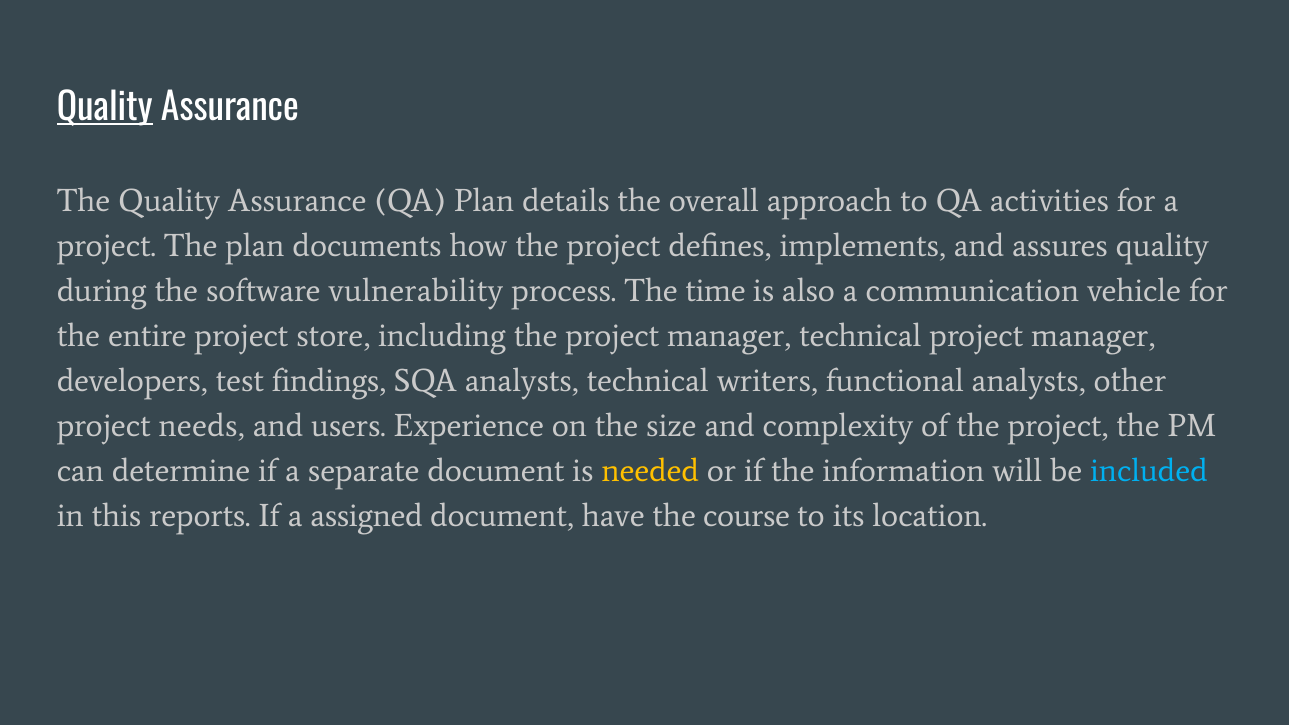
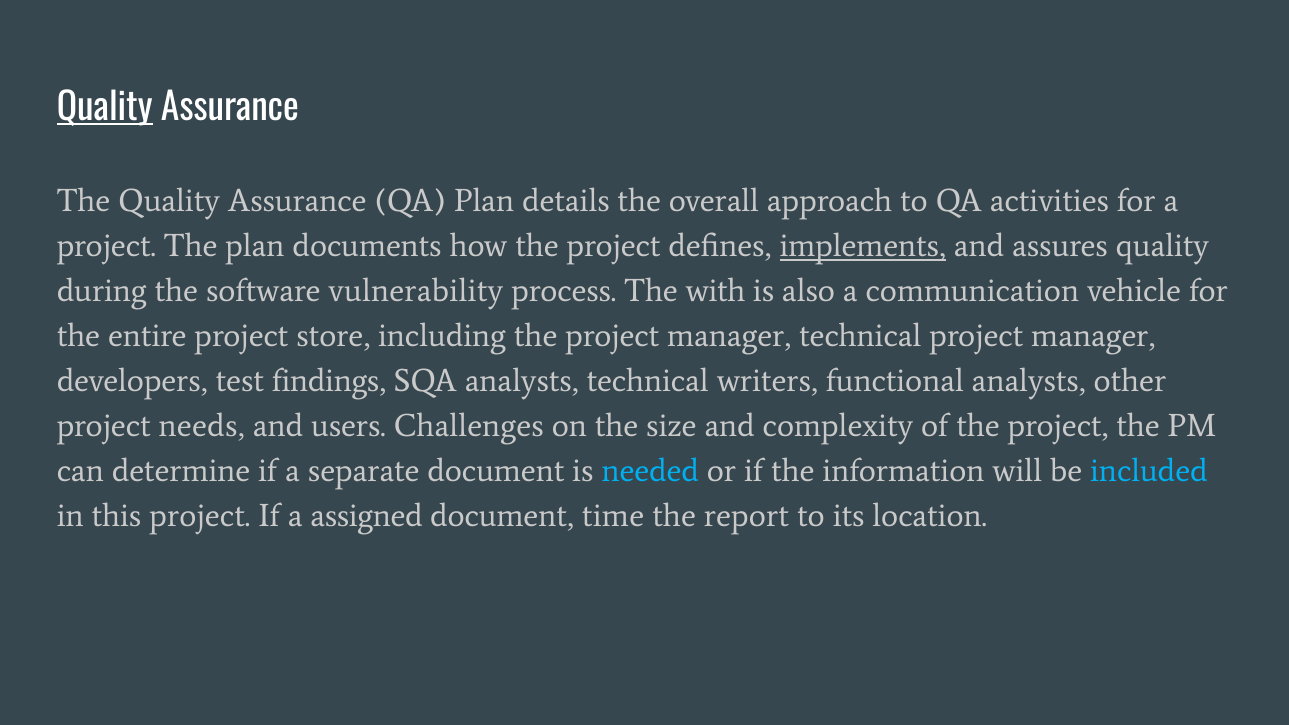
implements underline: none -> present
time: time -> with
Experience: Experience -> Challenges
needed colour: yellow -> light blue
this reports: reports -> project
have: have -> time
course: course -> report
